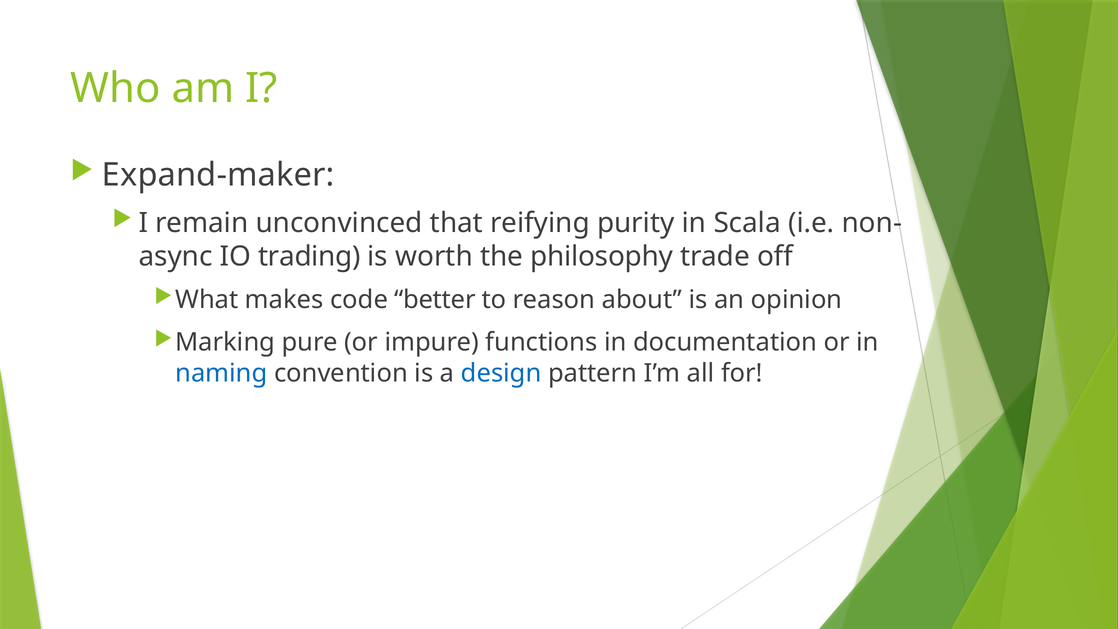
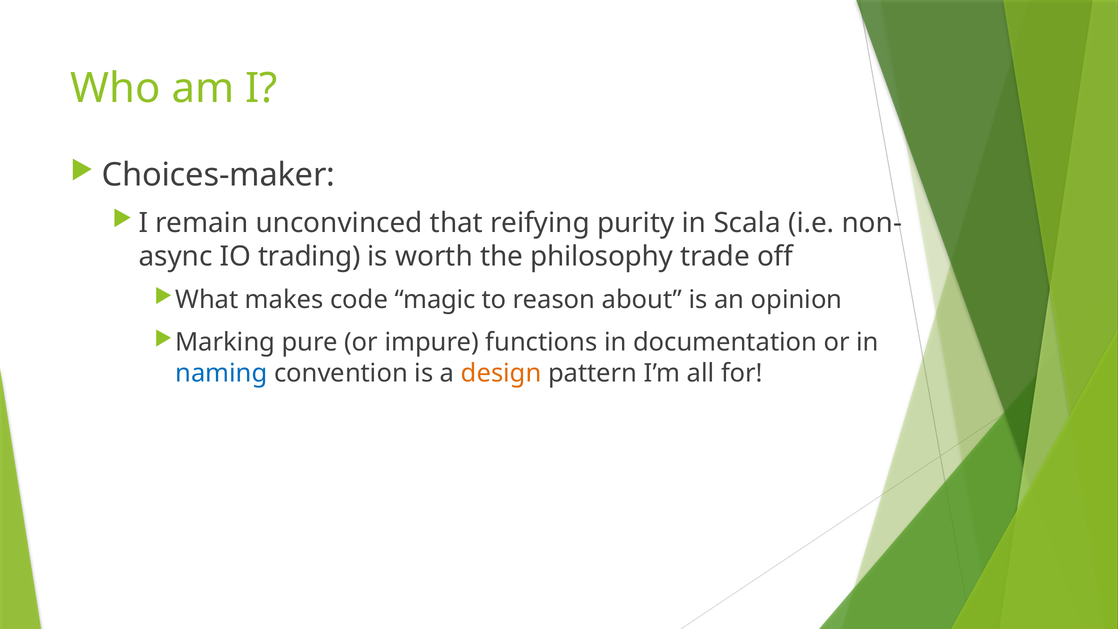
Expand-maker: Expand-maker -> Choices-maker
better: better -> magic
design colour: blue -> orange
